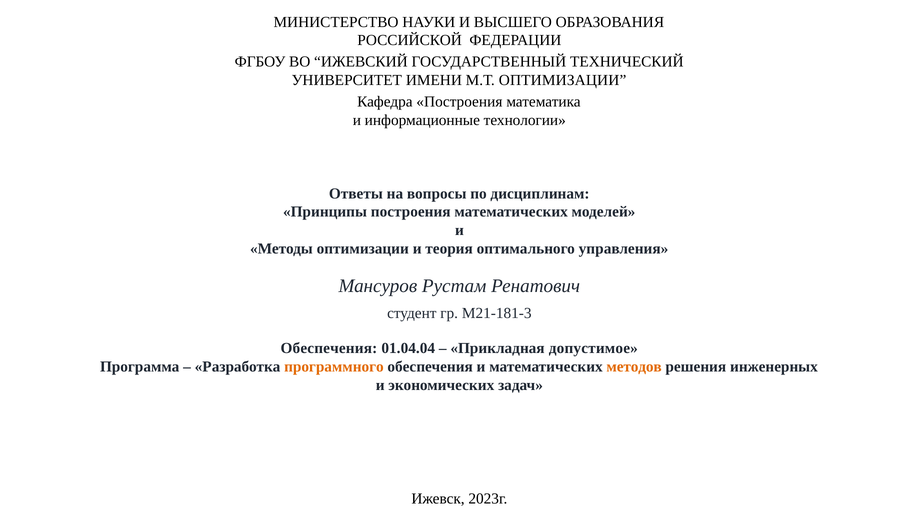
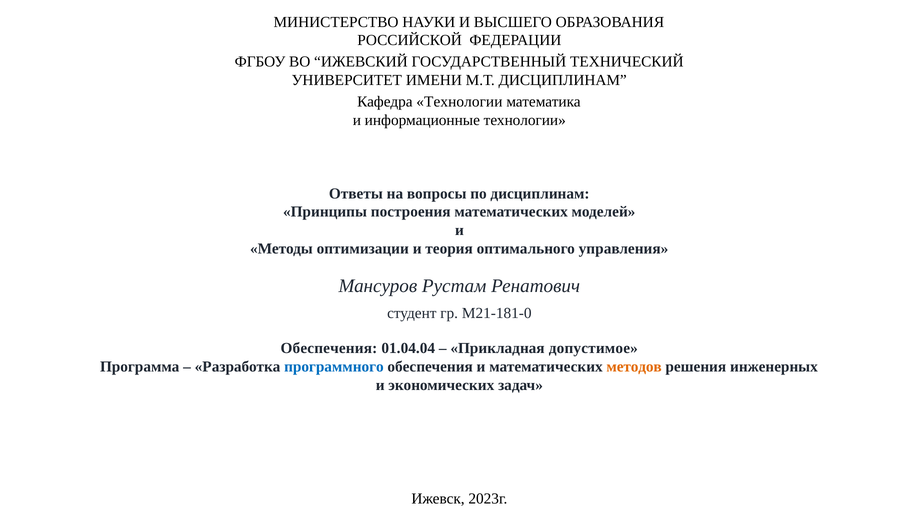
М.Т ОПТИМИЗАЦИИ: ОПТИМИЗАЦИИ -> ДИСЦИПЛИНАМ
Кафедра Построения: Построения -> Технологии
М21-181-3: М21-181-3 -> М21-181-0
программного colour: orange -> blue
